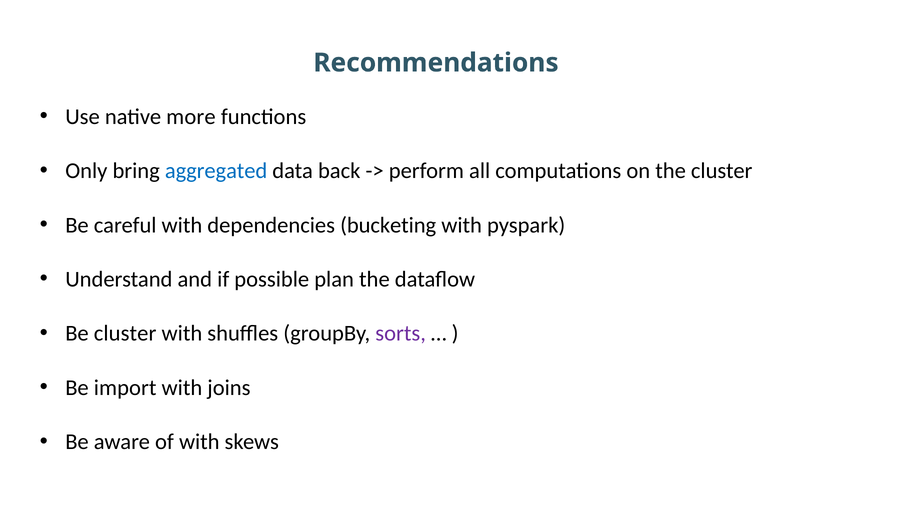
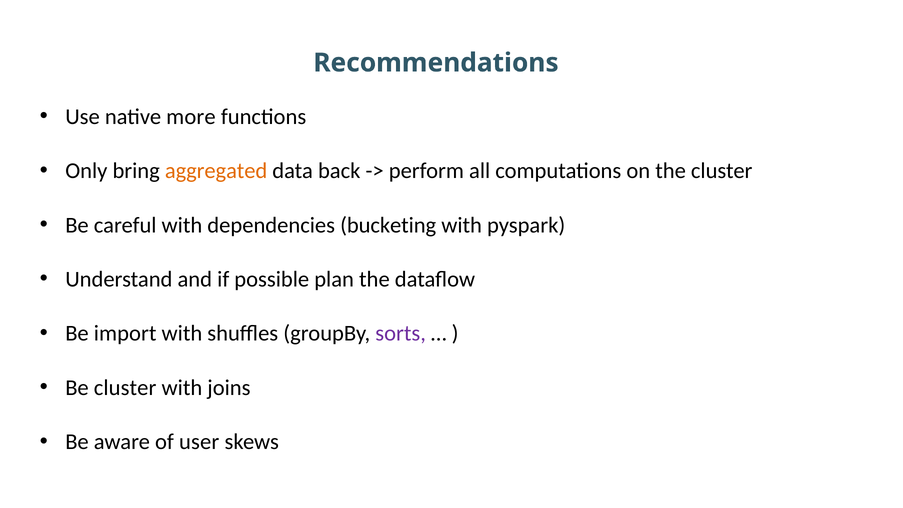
aggregated colour: blue -> orange
Be cluster: cluster -> import
Be import: import -> cluster
of with: with -> user
